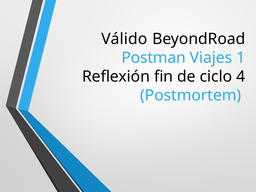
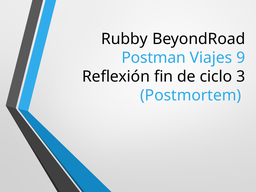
Válido: Válido -> Rubby
1: 1 -> 9
4: 4 -> 3
